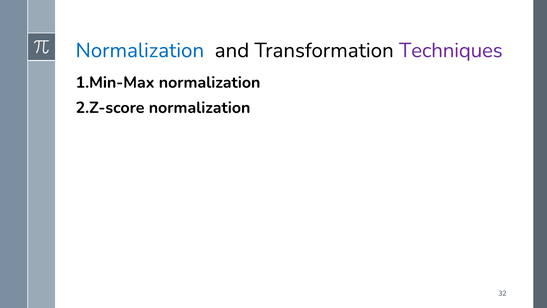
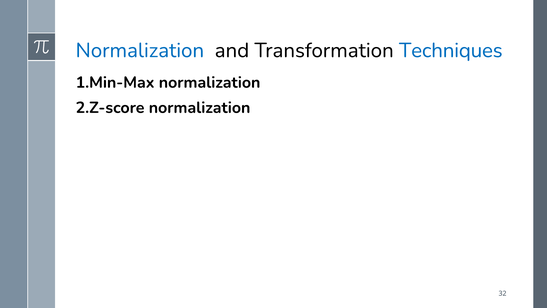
Techniques colour: purple -> blue
